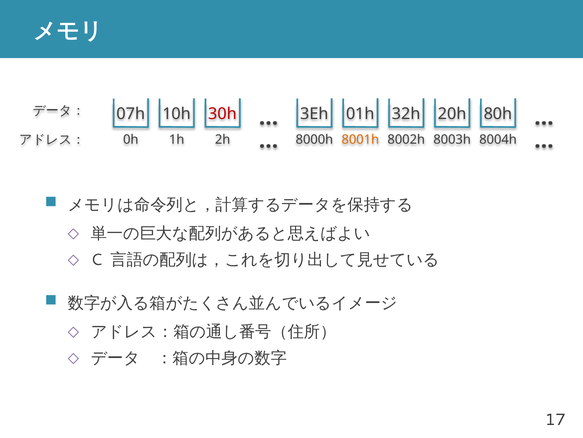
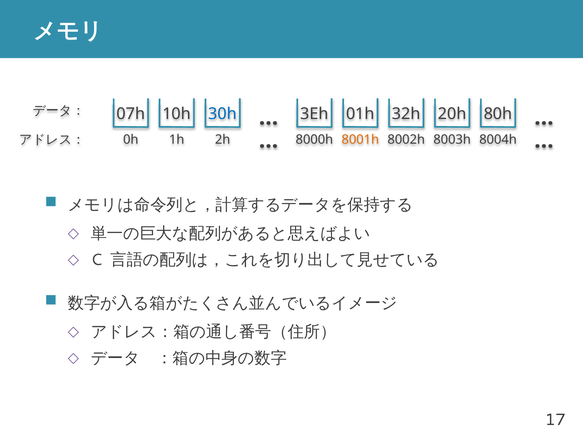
30h colour: red -> blue
